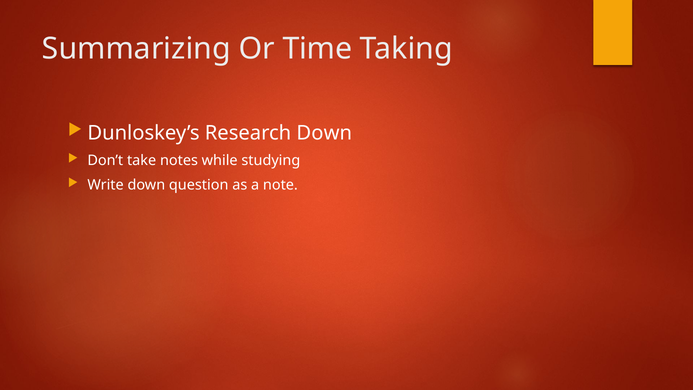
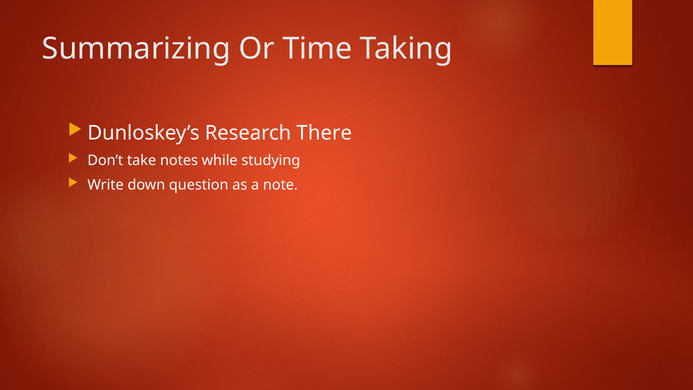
Research Down: Down -> There
